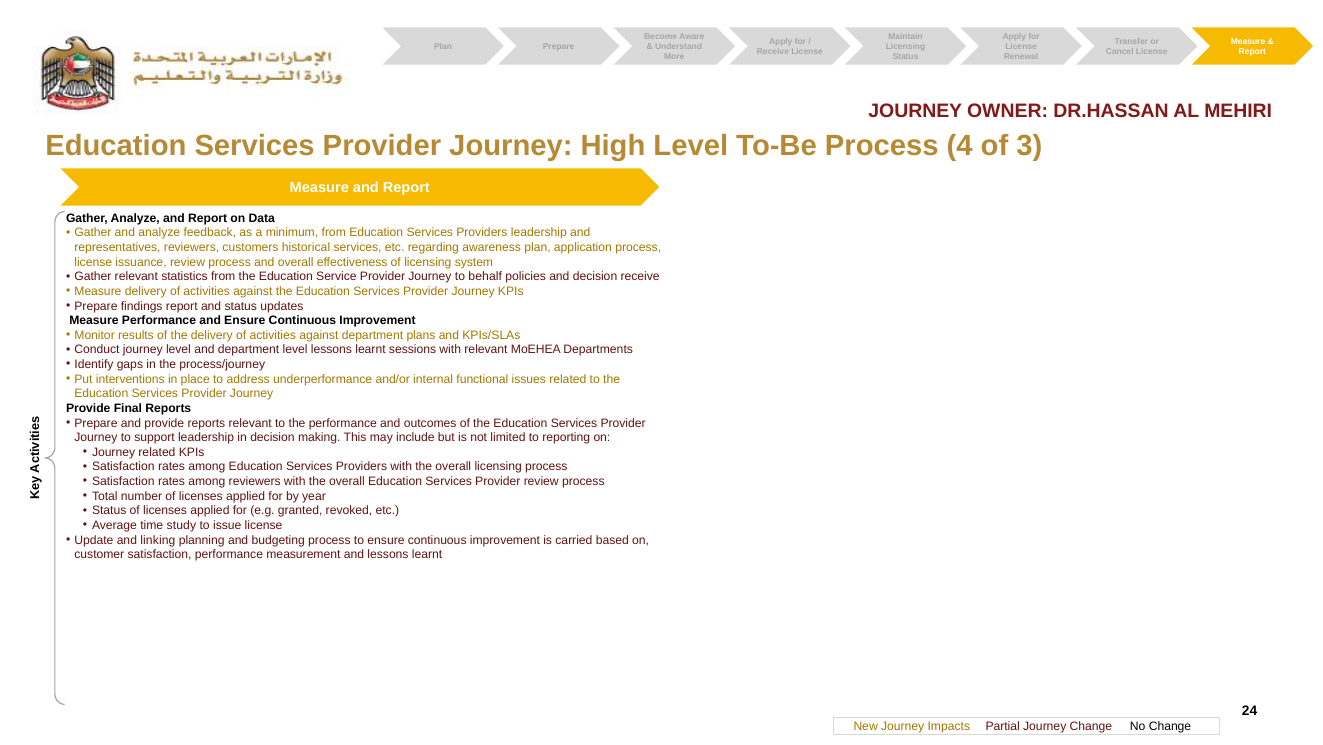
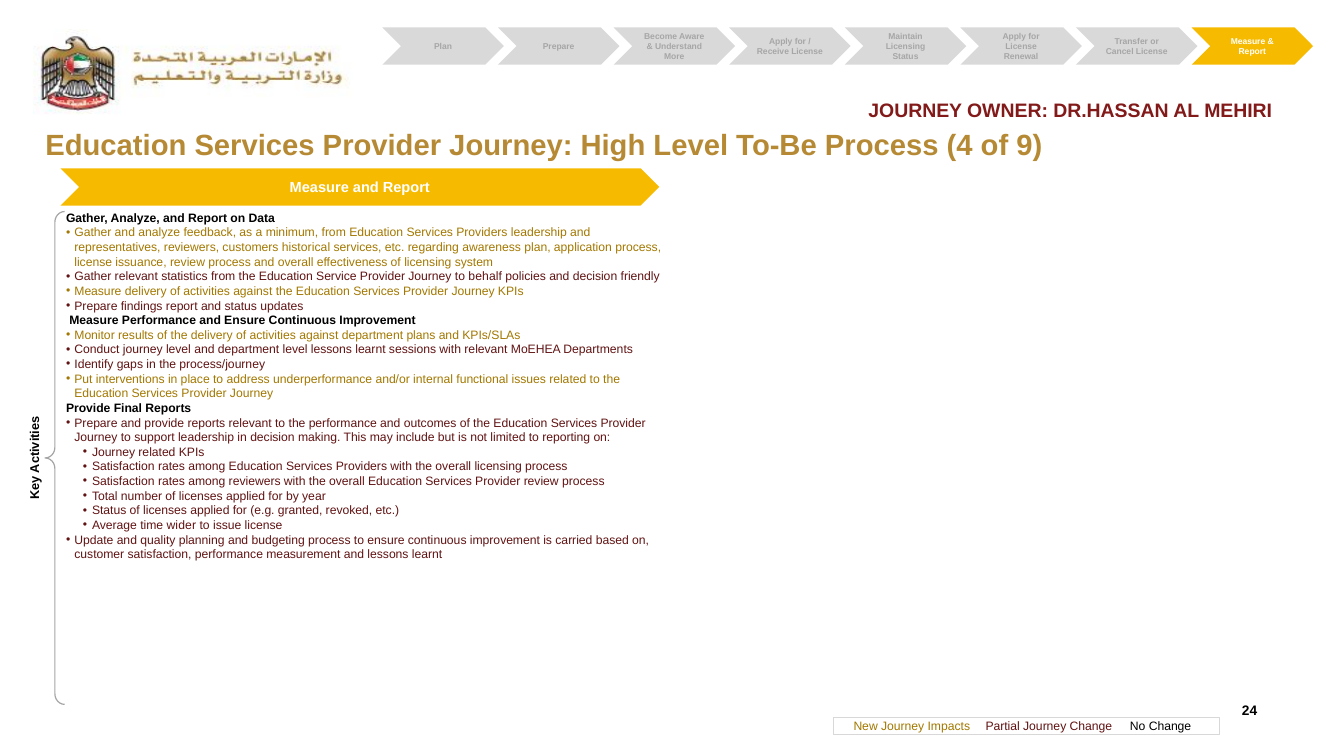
3: 3 -> 9
decision receive: receive -> friendly
study: study -> wider
linking: linking -> quality
